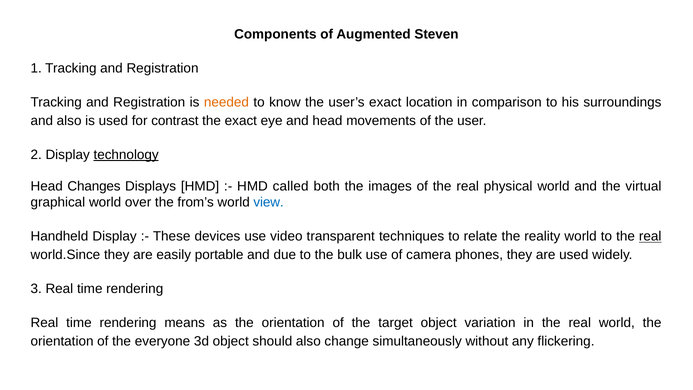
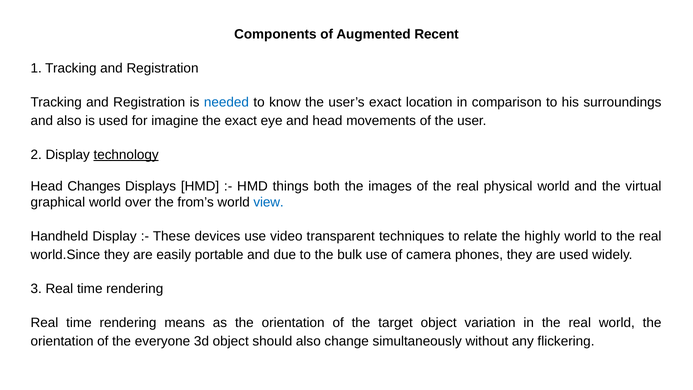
Steven: Steven -> Recent
needed colour: orange -> blue
contrast: contrast -> imagine
called: called -> things
reality: reality -> highly
real at (650, 236) underline: present -> none
